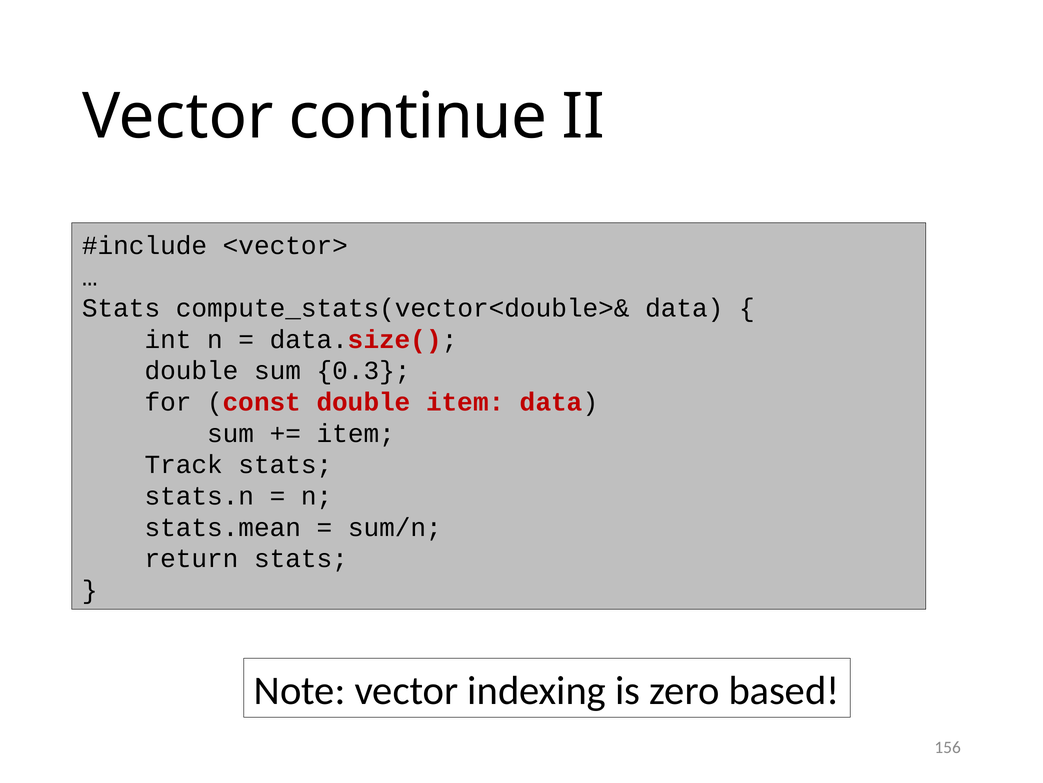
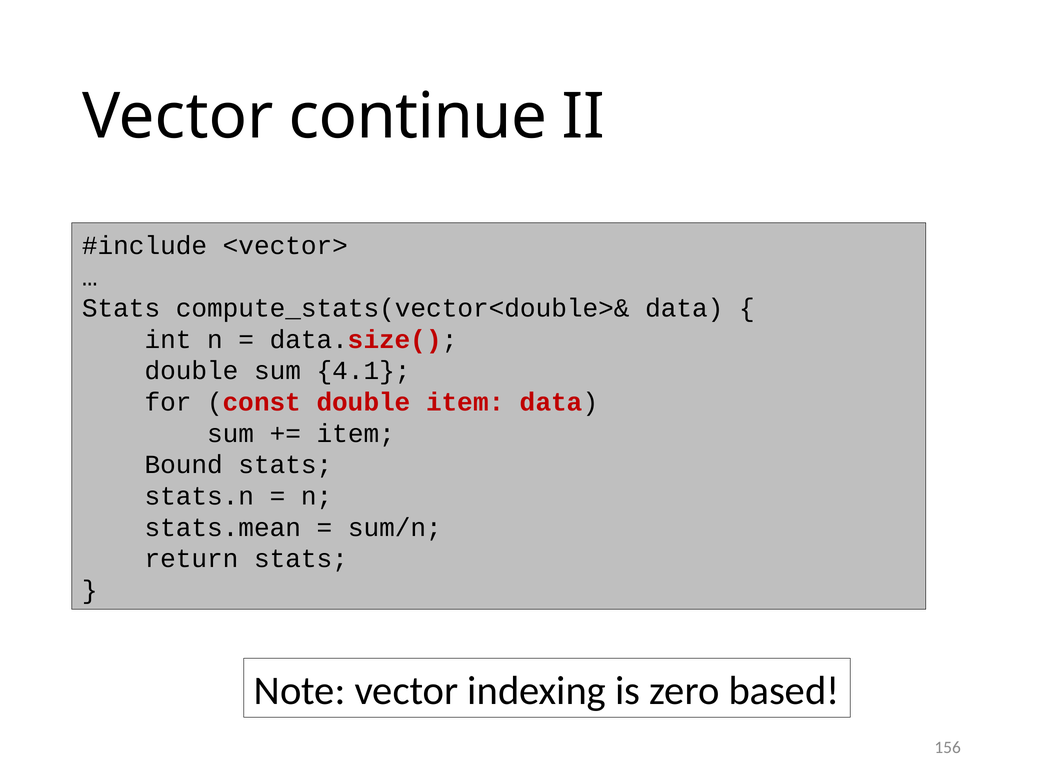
0.3: 0.3 -> 4.1
Track: Track -> Bound
